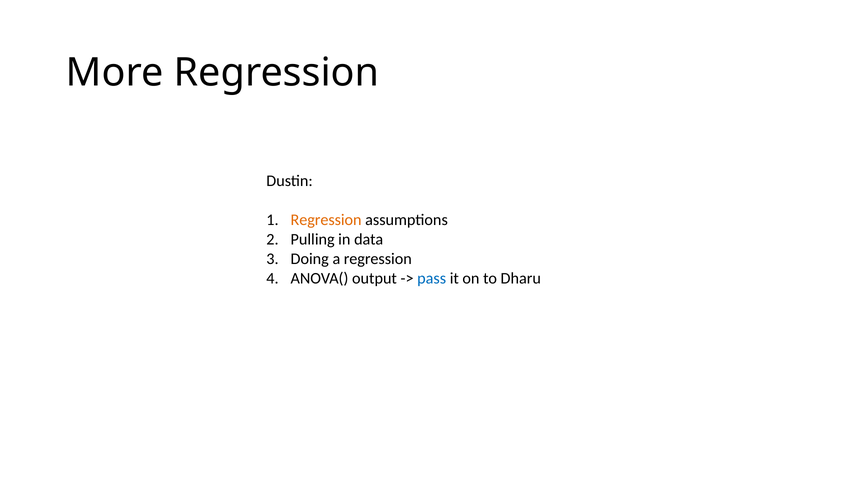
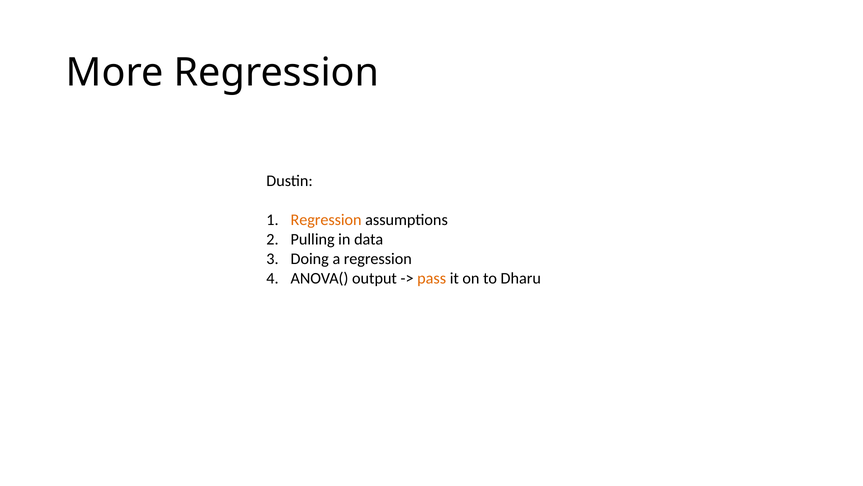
pass colour: blue -> orange
